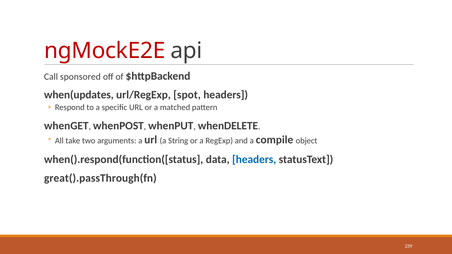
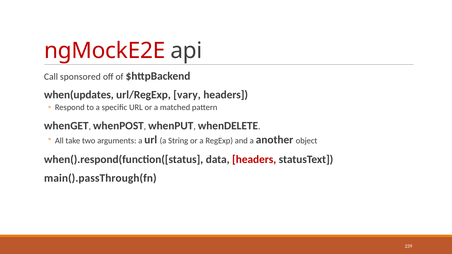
spot: spot -> vary
compile: compile -> another
headers at (254, 160) colour: blue -> red
great().passThrough(fn: great().passThrough(fn -> main().passThrough(fn
